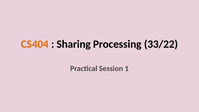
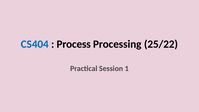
CS404 colour: orange -> blue
Sharing: Sharing -> Process
33/22: 33/22 -> 25/22
